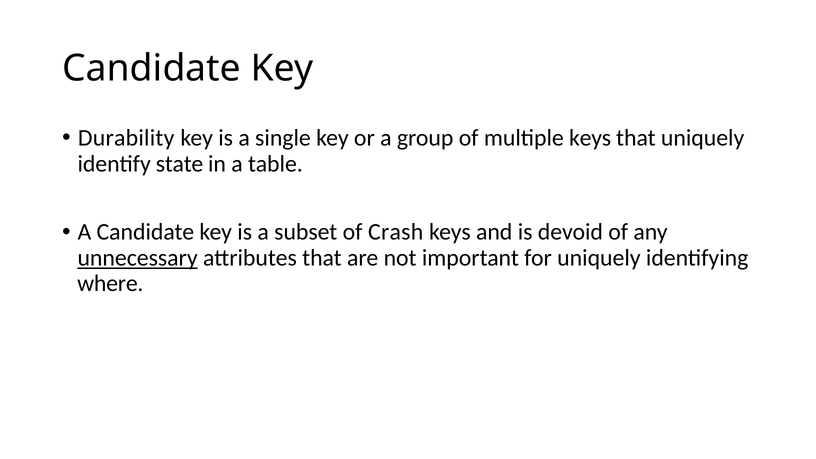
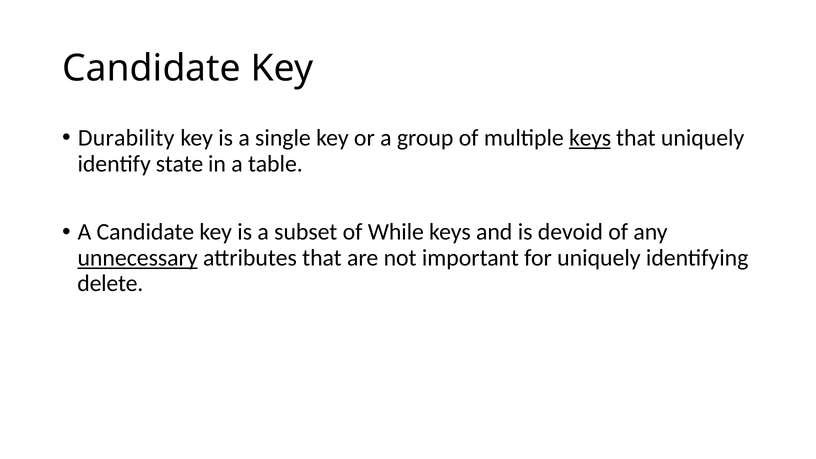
keys at (590, 138) underline: none -> present
Crash: Crash -> While
where: where -> delete
